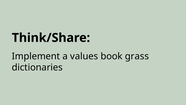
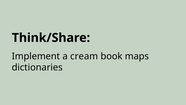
values: values -> cream
grass: grass -> maps
